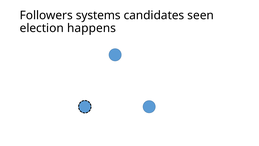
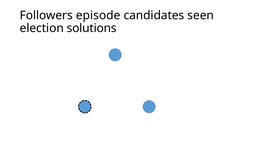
systems: systems -> episode
happens: happens -> solutions
